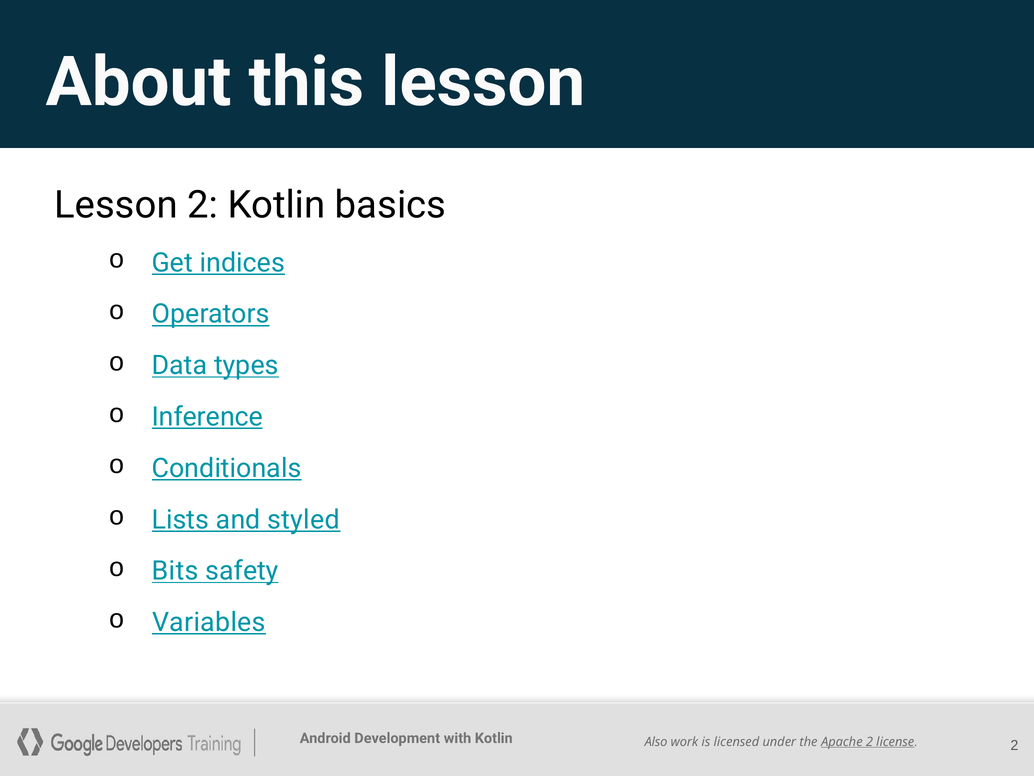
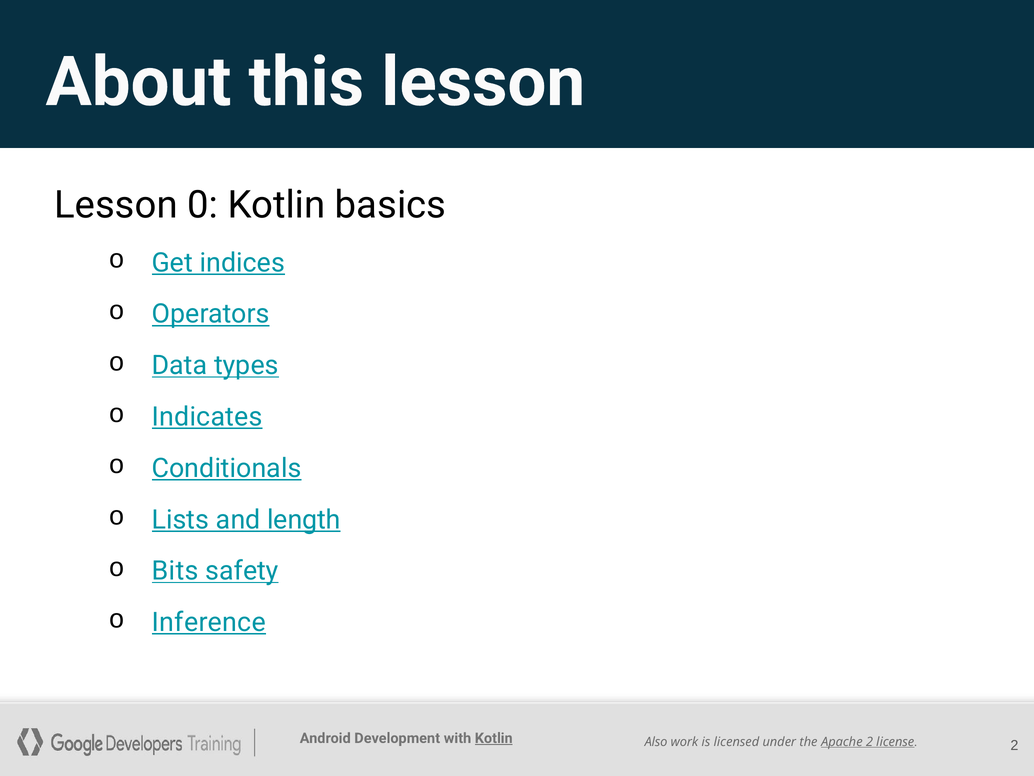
Lesson 2: 2 -> 0
Inference: Inference -> Indicates
styled: styled -> length
Variables: Variables -> Inference
Kotlin at (494, 738) underline: none -> present
